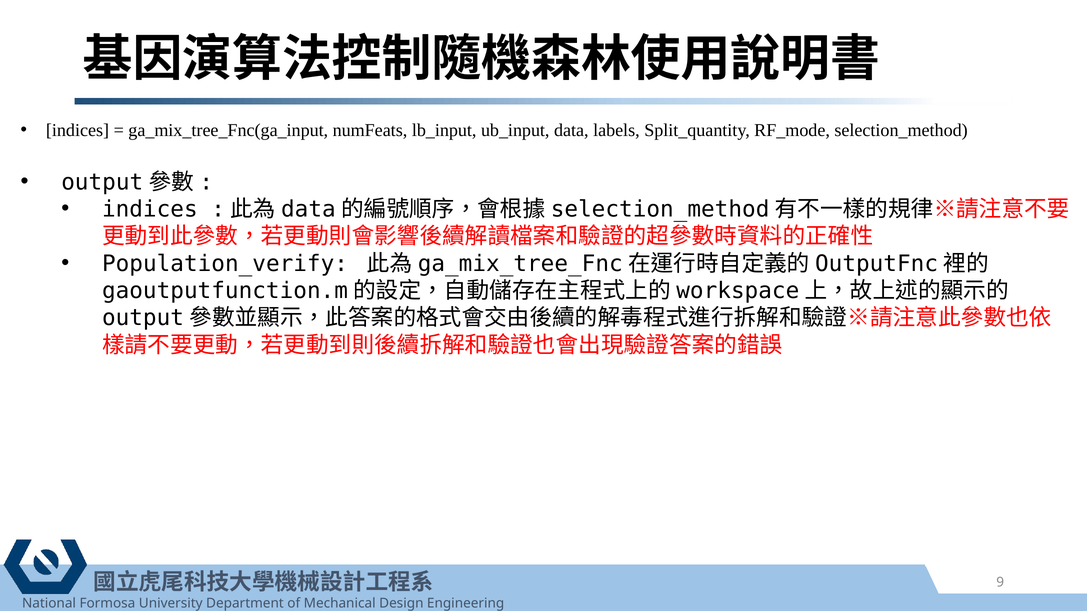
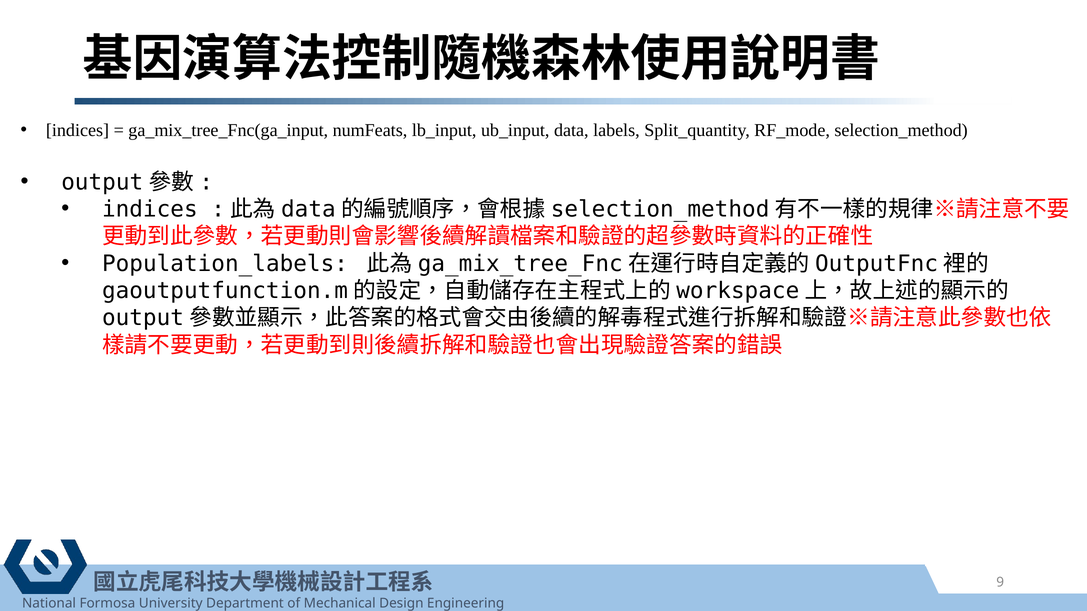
Population_verify: Population_verify -> Population_labels
